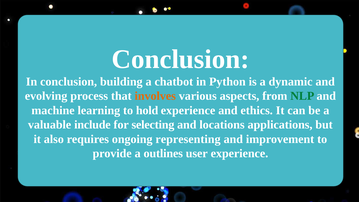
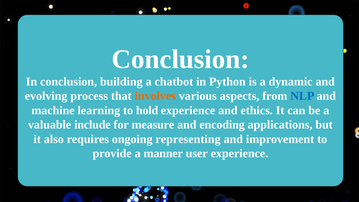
NLP colour: green -> blue
selecting: selecting -> measure
locations: locations -> encoding
outlines: outlines -> manner
